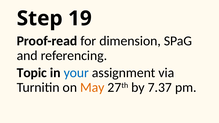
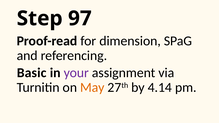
19: 19 -> 97
Topic: Topic -> Basic
your colour: blue -> purple
7.37: 7.37 -> 4.14
